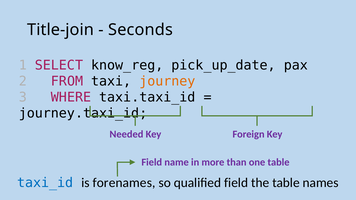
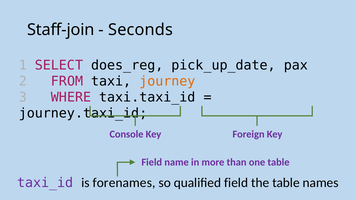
Title-join: Title-join -> Staff-join
know_reg: know_reg -> does_reg
Needed: Needed -> Console
taxi_id colour: blue -> purple
